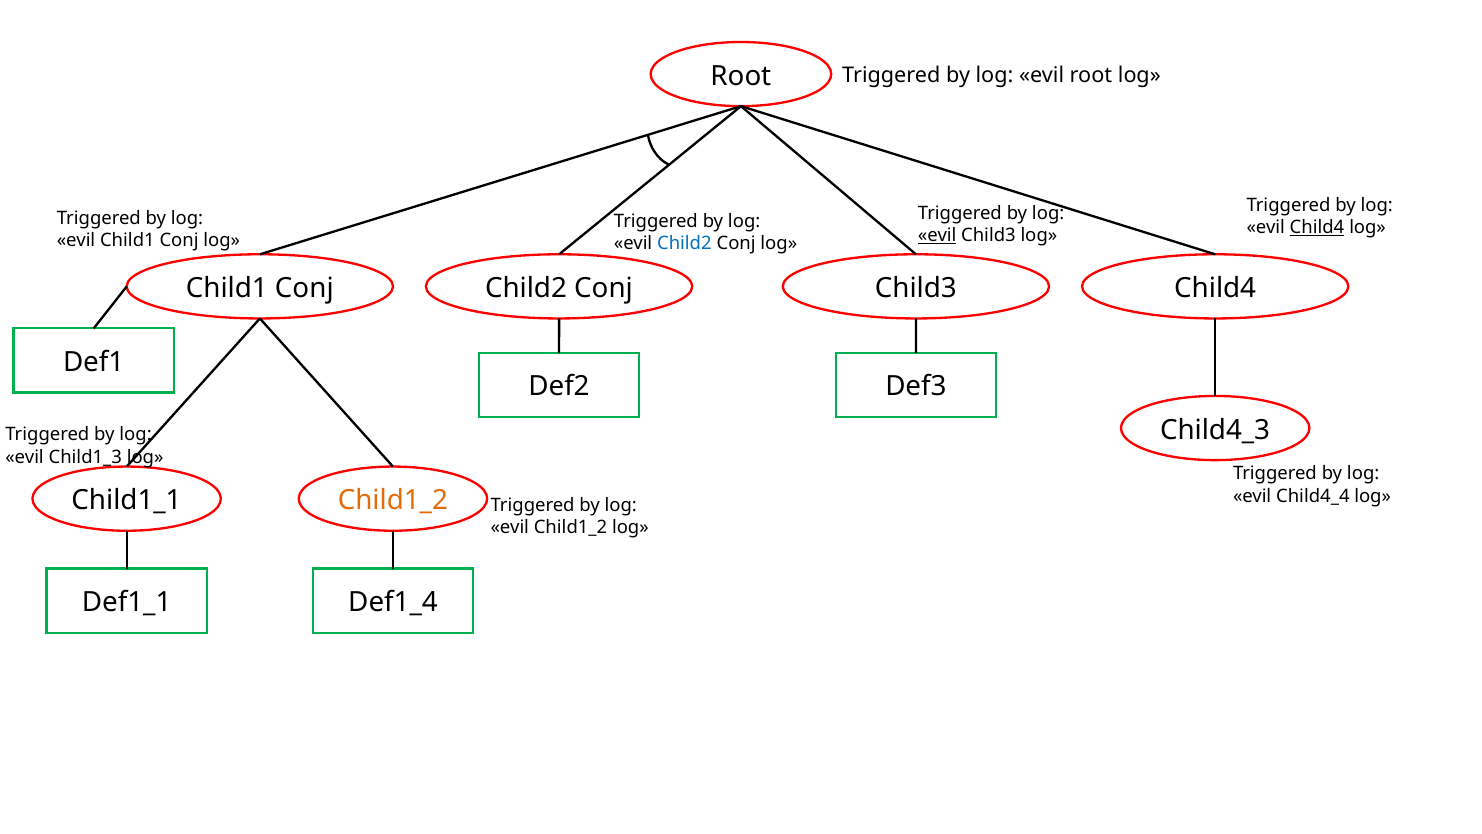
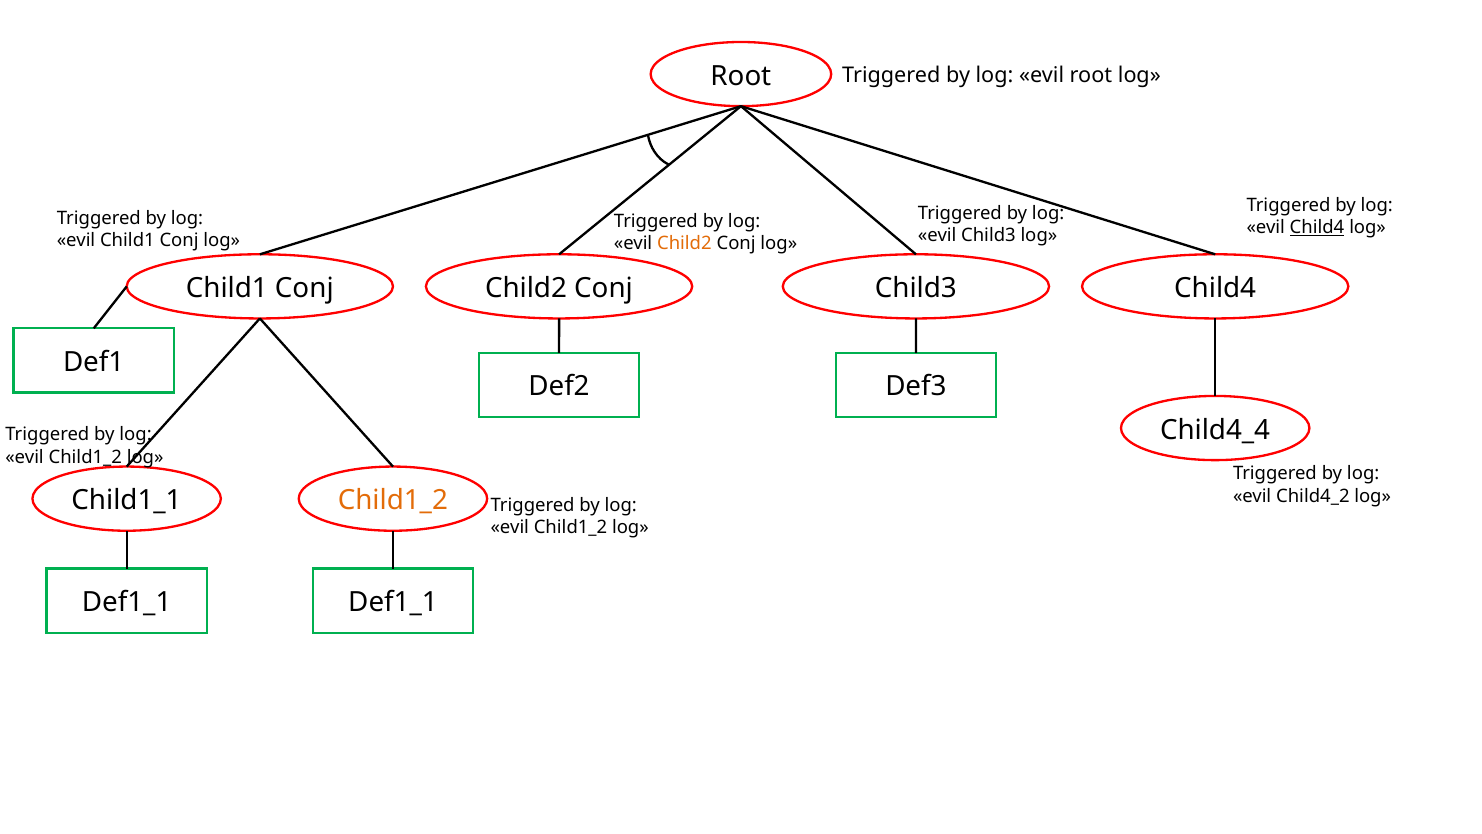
evil at (937, 236) underline: present -> none
Child2 at (684, 243) colour: blue -> orange
Child4_3: Child4_3 -> Child4_4
Child1_3 at (85, 457): Child1_3 -> Child1_2
Child4_4: Child4_4 -> Child4_2
Def1_1 Def1_4: Def1_4 -> Def1_1
